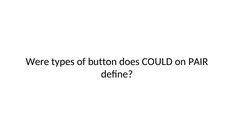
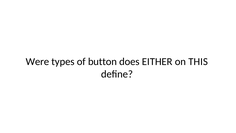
COULD: COULD -> EITHER
PAIR: PAIR -> THIS
